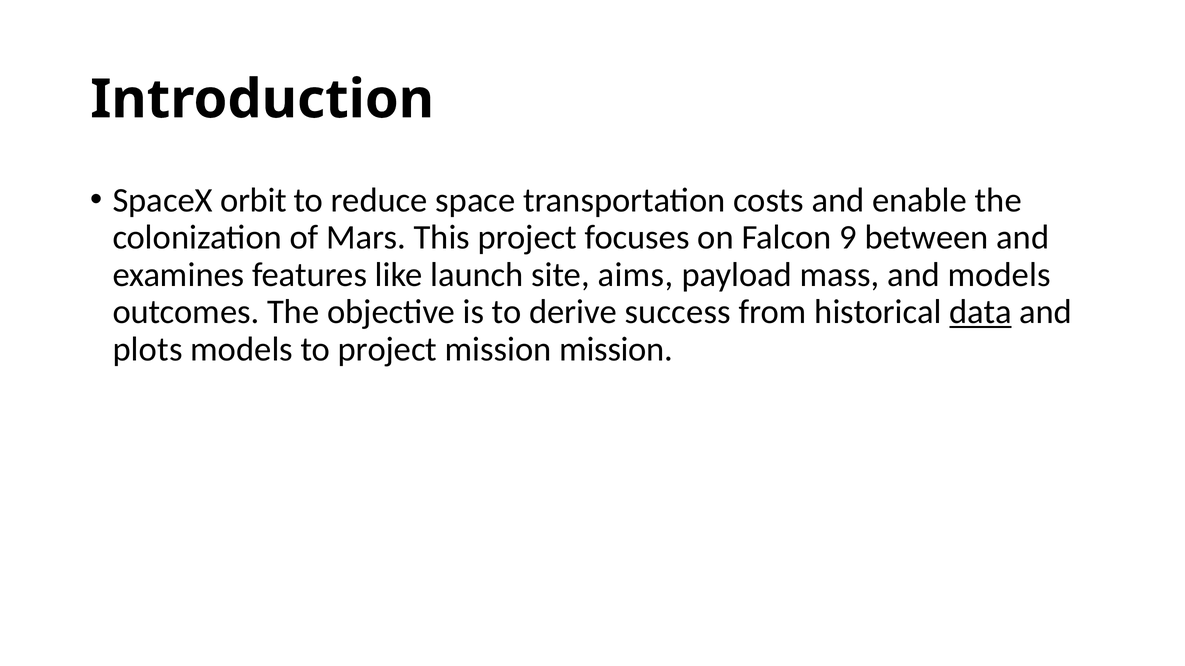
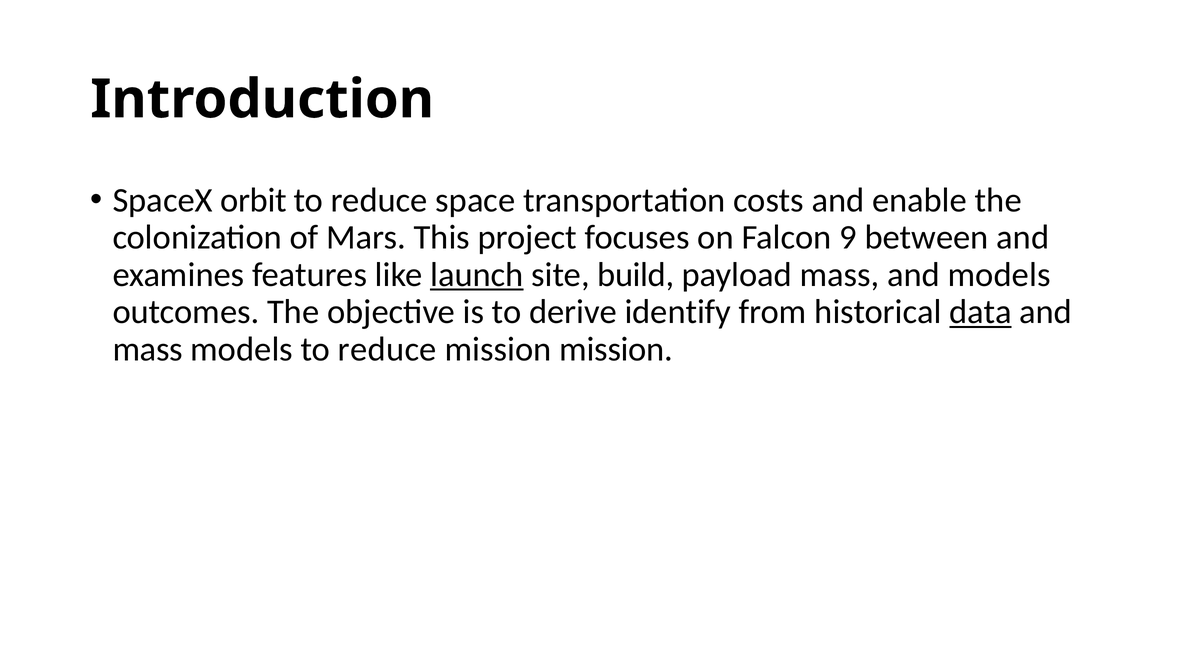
launch underline: none -> present
aims: aims -> build
success: success -> identify
plots at (148, 350): plots -> mass
models to project: project -> reduce
